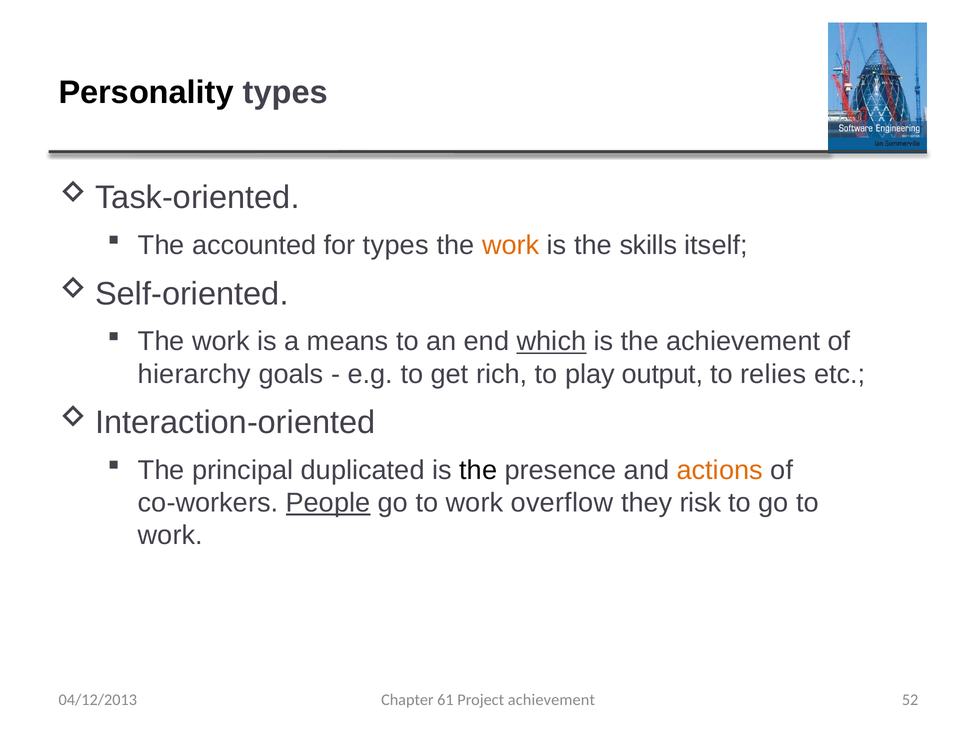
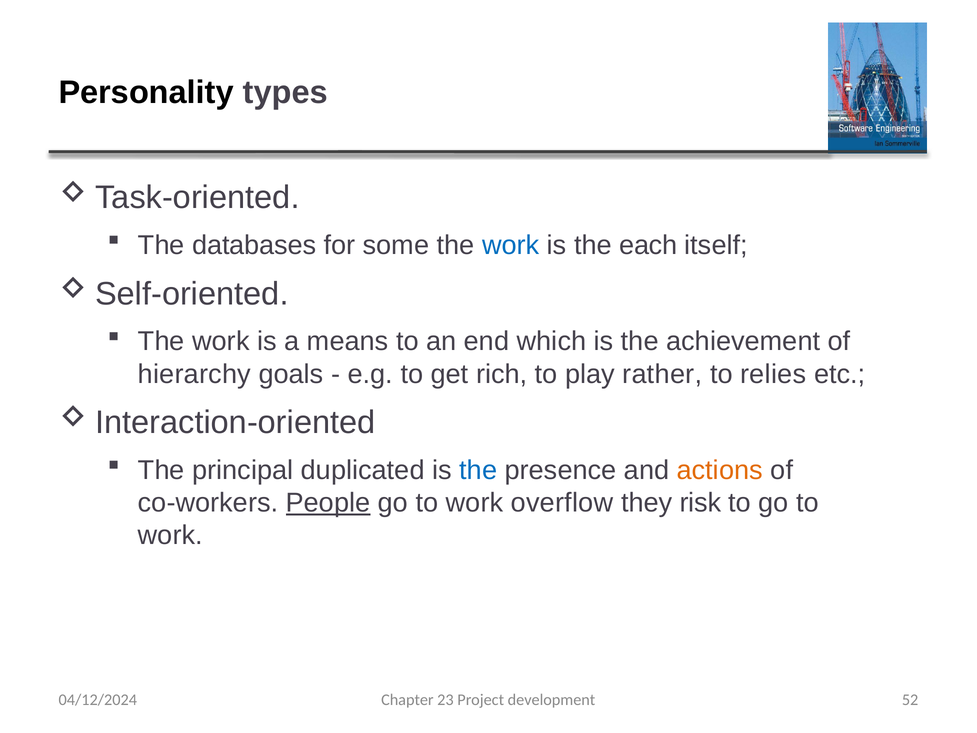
accounted: accounted -> databases
for types: types -> some
work at (511, 245) colour: orange -> blue
skills: skills -> each
which underline: present -> none
output: output -> rather
the at (478, 470) colour: black -> blue
61: 61 -> 23
Project achievement: achievement -> development
04/12/2013: 04/12/2013 -> 04/12/2024
